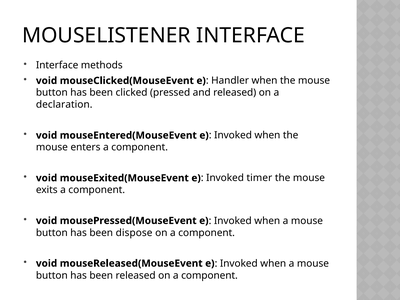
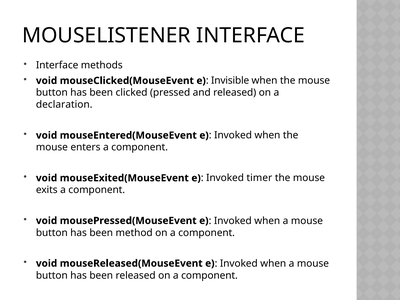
Handler: Handler -> Invisible
dispose: dispose -> method
